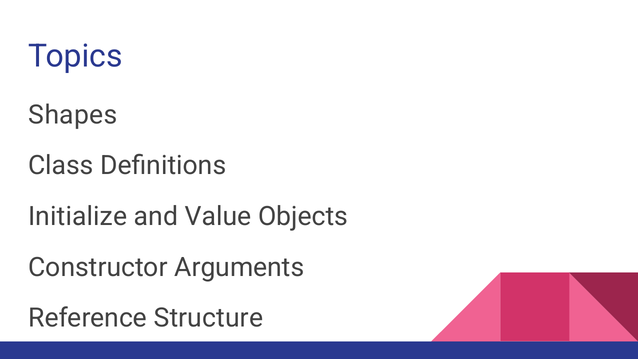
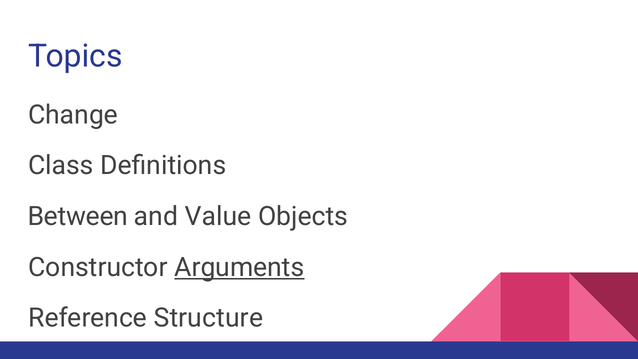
Shapes: Shapes -> Change
Initialize: Initialize -> Between
Arguments underline: none -> present
